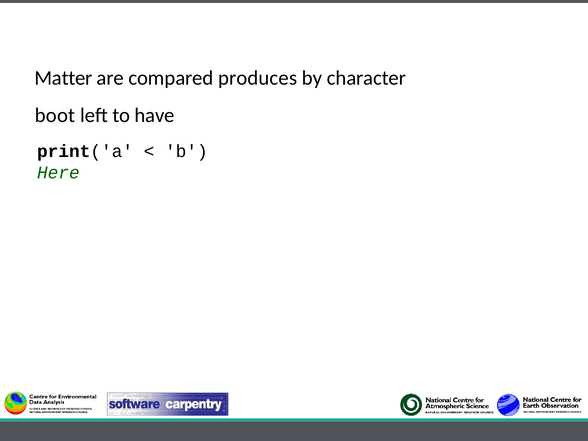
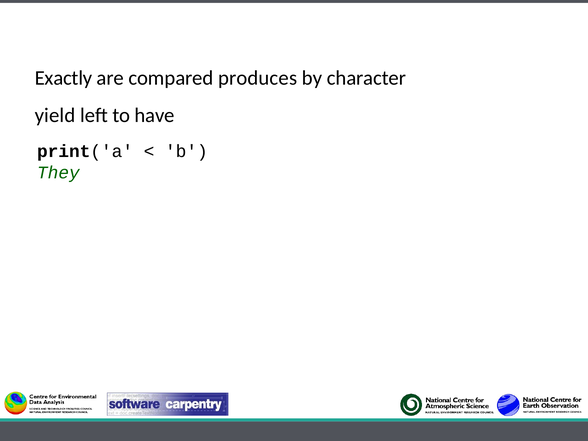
Matter: Matter -> Exactly
boot: boot -> yield
Here: Here -> They
